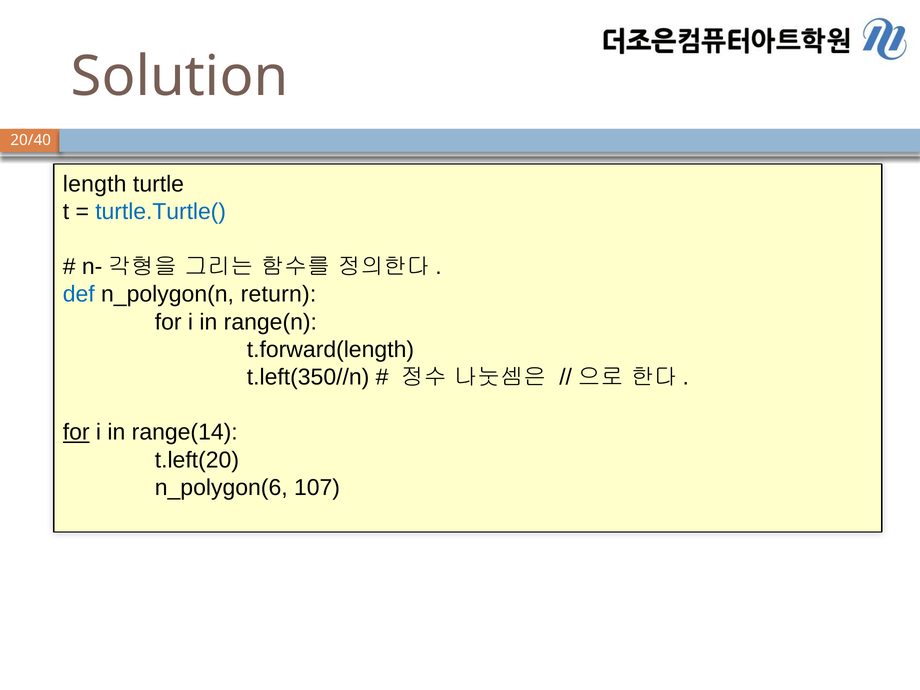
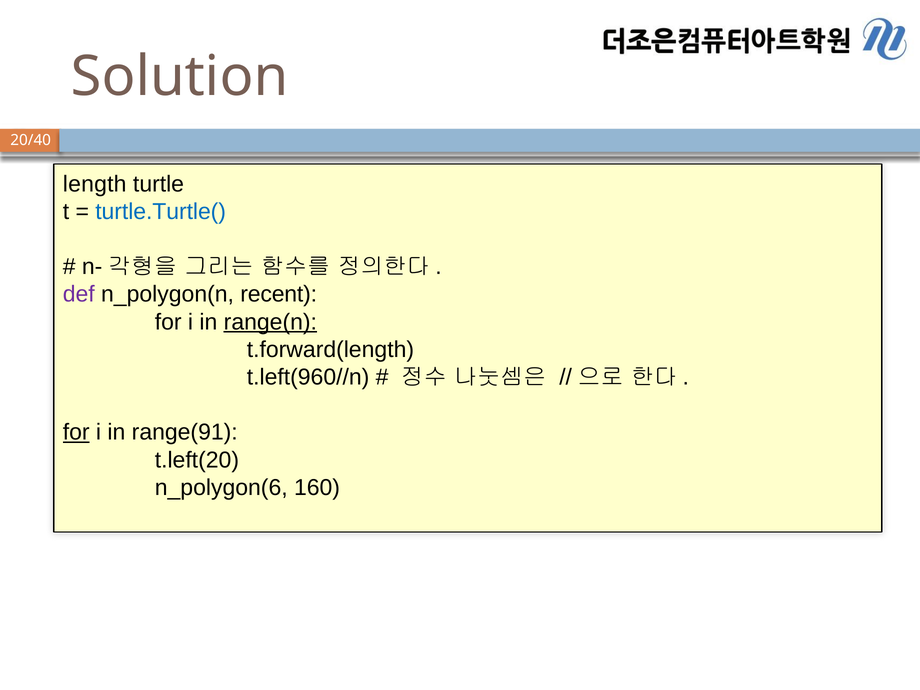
def colour: blue -> purple
return: return -> recent
range(n underline: none -> present
t.left(350//n: t.left(350//n -> t.left(960//n
range(14: range(14 -> range(91
107: 107 -> 160
